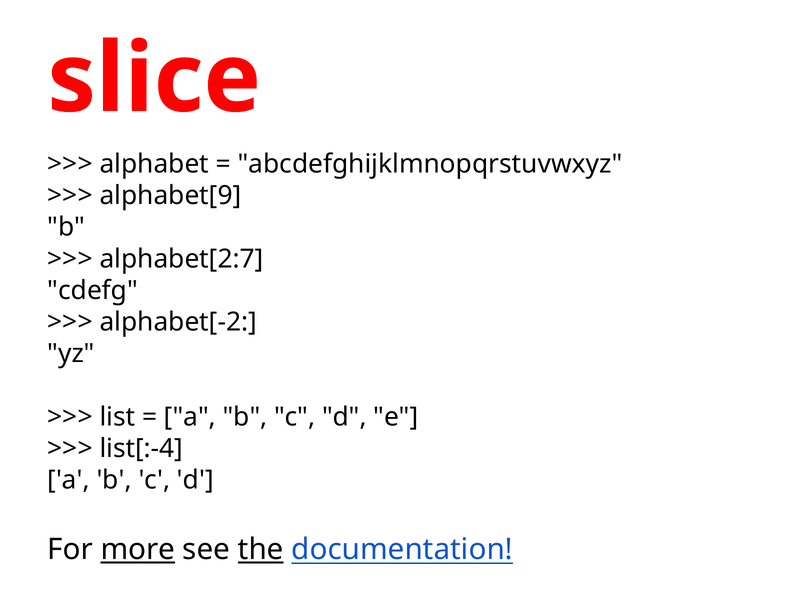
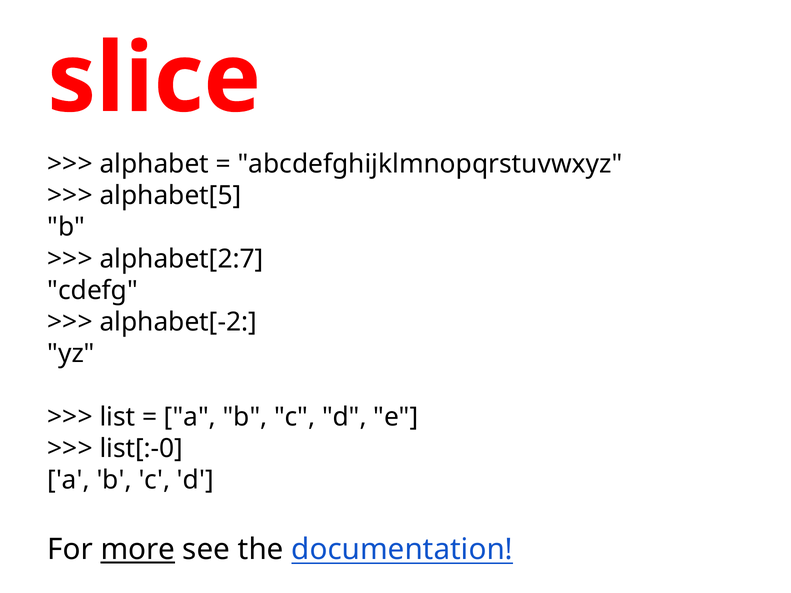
alphabet[9: alphabet[9 -> alphabet[5
list[:-4: list[:-4 -> list[:-0
the underline: present -> none
